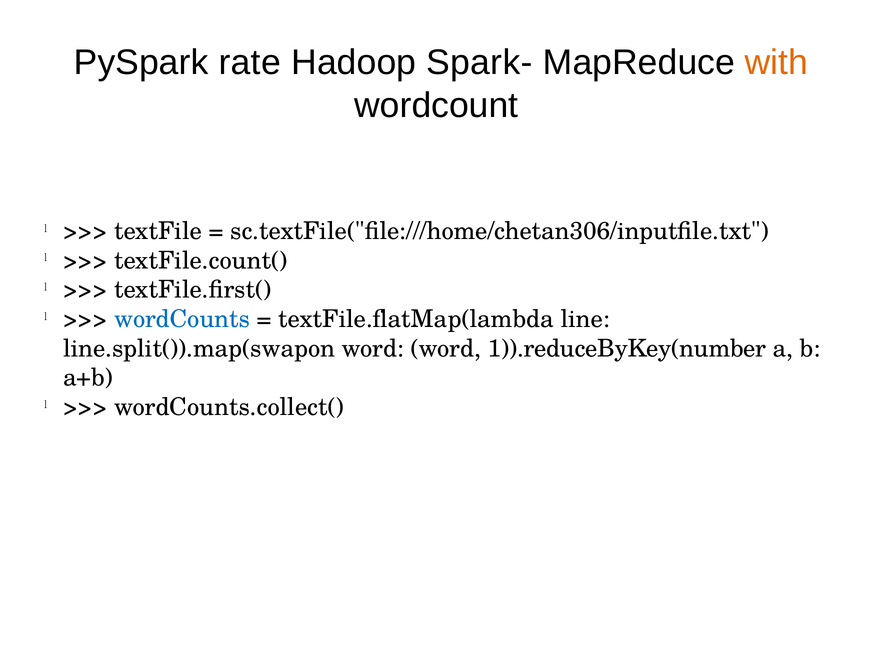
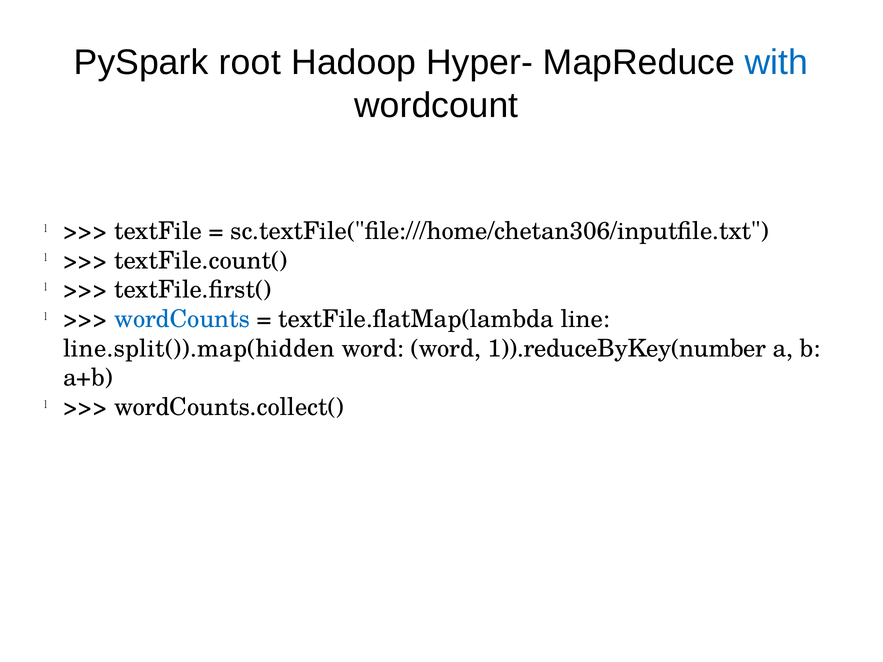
rate: rate -> root
Spark-: Spark- -> Hyper-
with colour: orange -> blue
line.split()).map(swapon: line.split()).map(swapon -> line.split()).map(hidden
